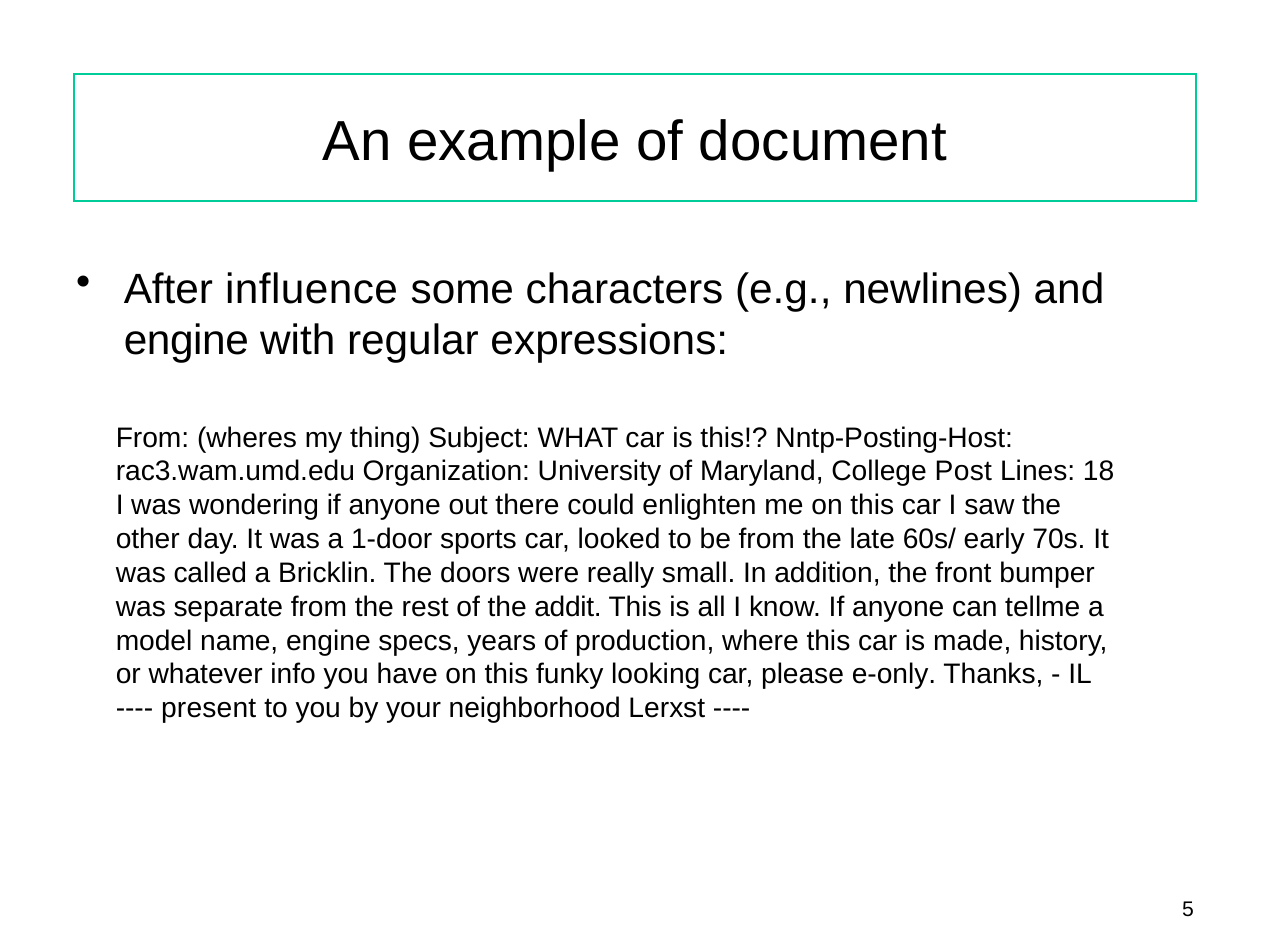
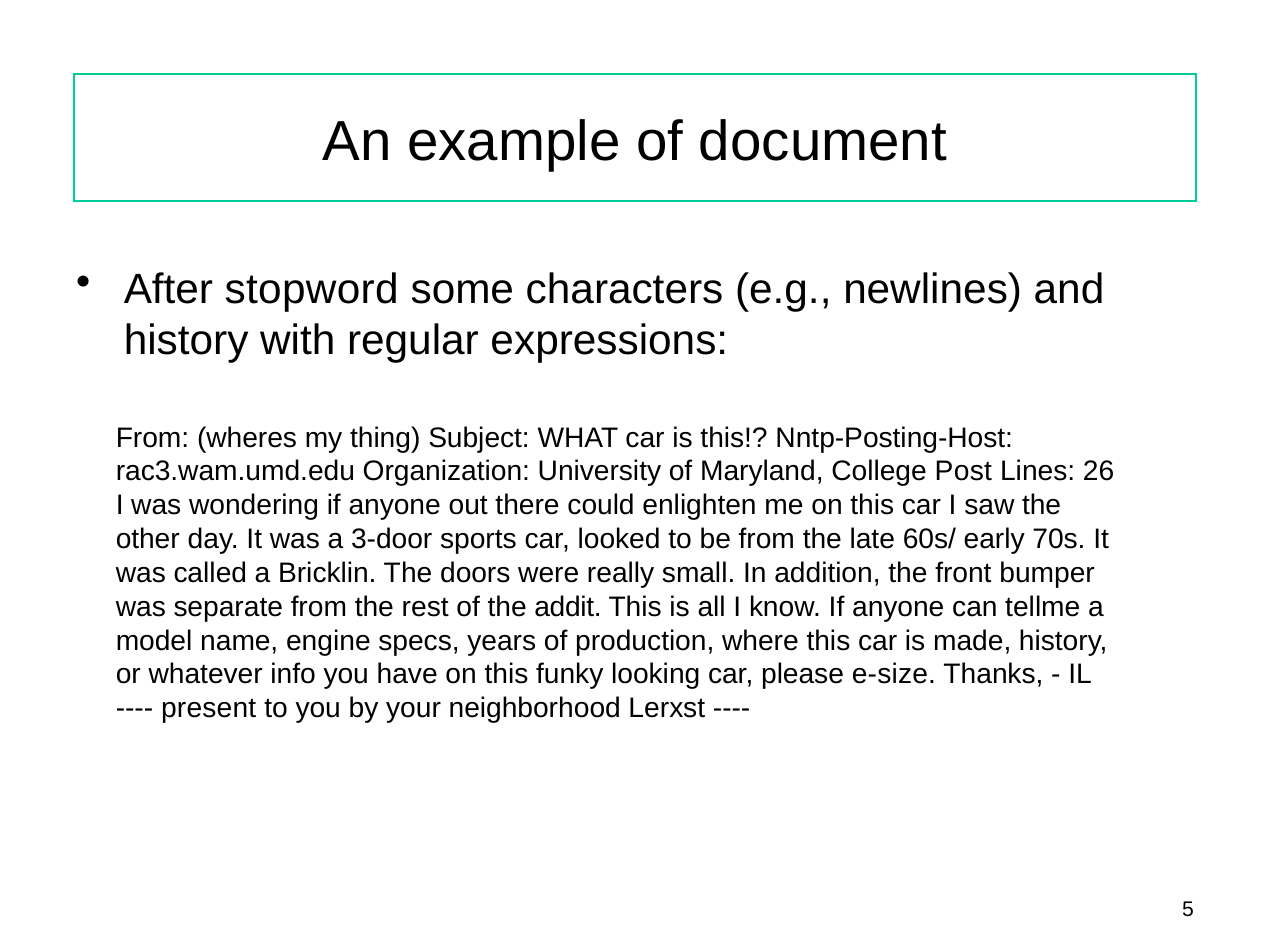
influence: influence -> stopword
engine at (186, 340): engine -> history
18: 18 -> 26
1-door: 1-door -> 3-door
e-only: e-only -> e-size
